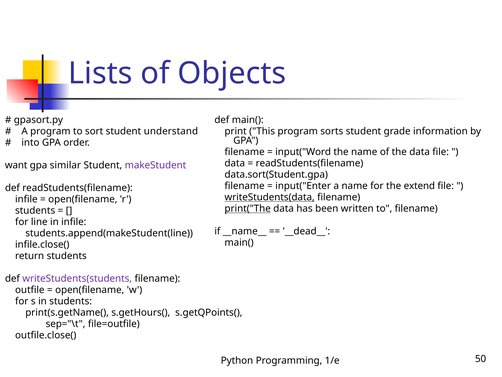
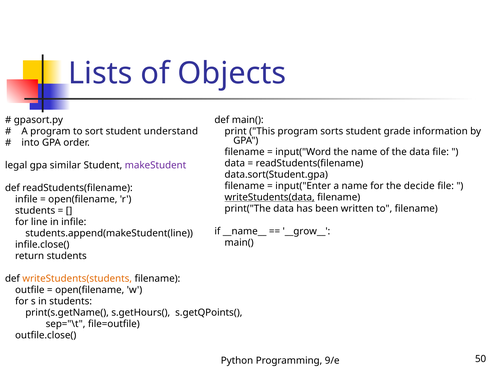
want: want -> legal
extend: extend -> decide
print("The underline: present -> none
__dead__: __dead__ -> __grow__
writeStudents(students colour: purple -> orange
1/e: 1/e -> 9/e
